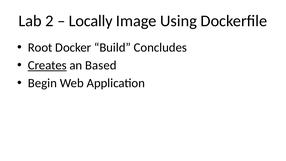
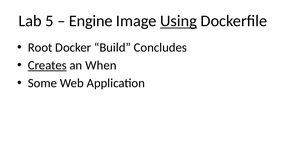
2: 2 -> 5
Locally: Locally -> Engine
Using underline: none -> present
Based: Based -> When
Begin: Begin -> Some
